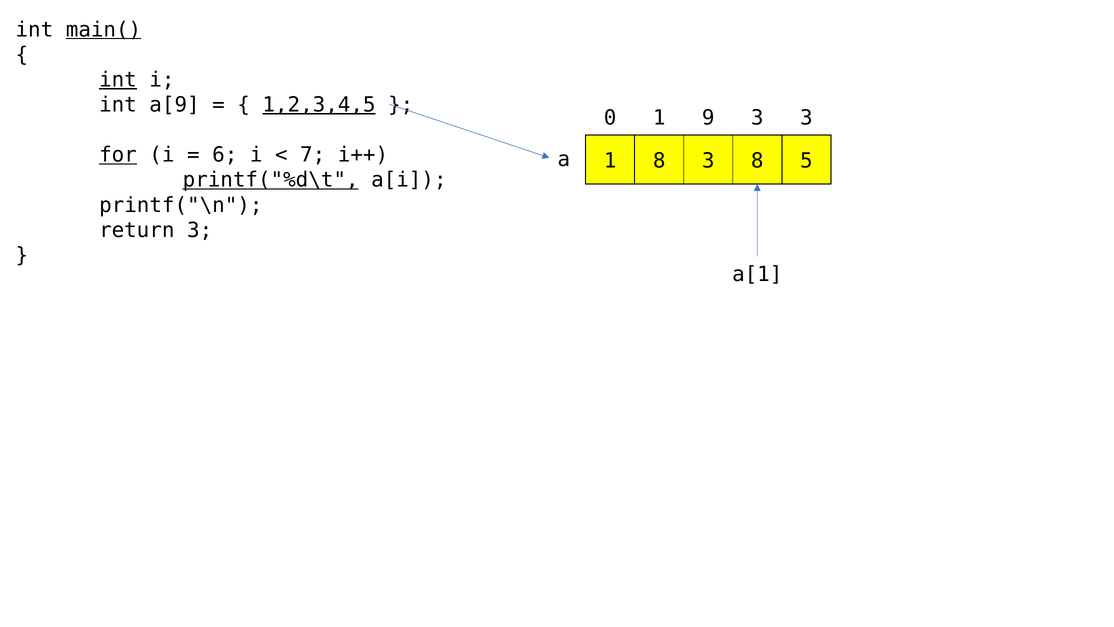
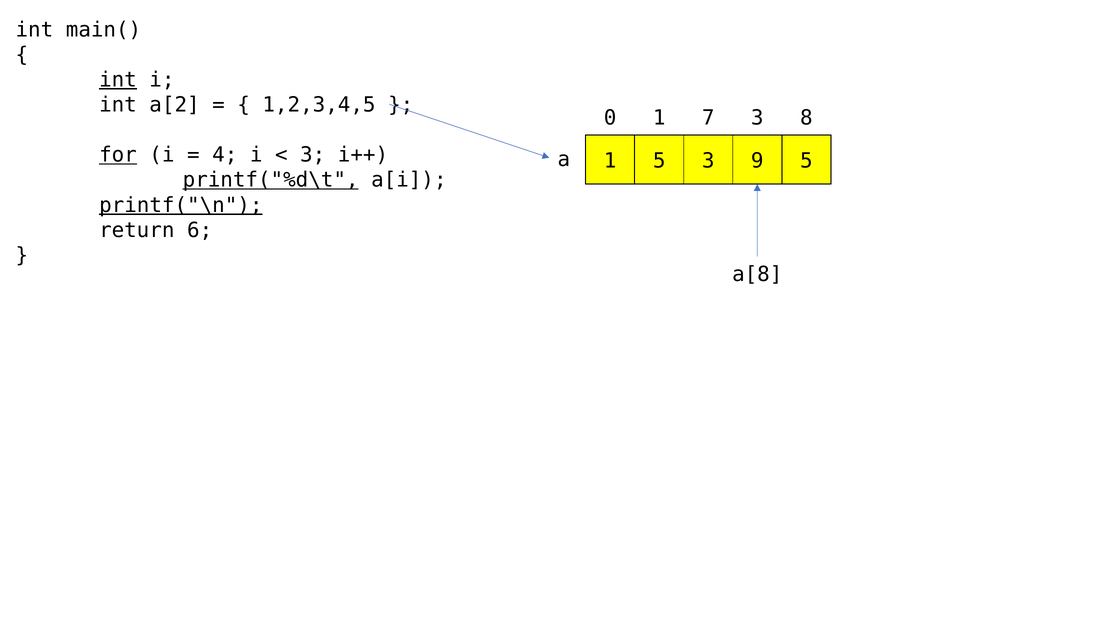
main( underline: present -> none
a[9: a[9 -> a[2
1,2,3,4,5 underline: present -> none
9: 9 -> 7
3 3: 3 -> 8
6: 6 -> 4
7 at (313, 155): 7 -> 3
1 8: 8 -> 5
3 8: 8 -> 9
printf("\n underline: none -> present
return 3: 3 -> 6
a[1: a[1 -> a[8
